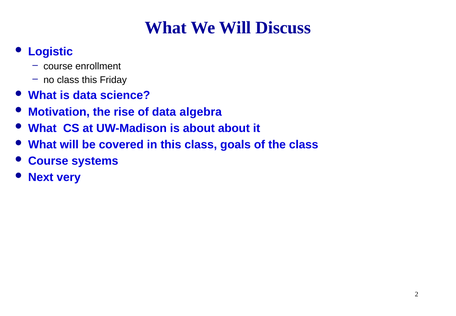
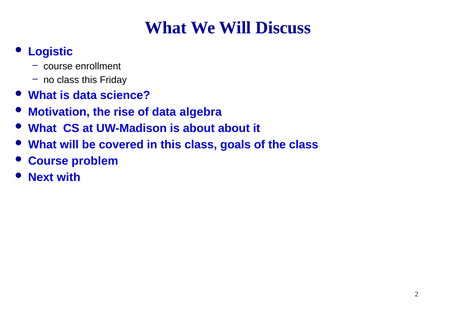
systems: systems -> problem
very: very -> with
